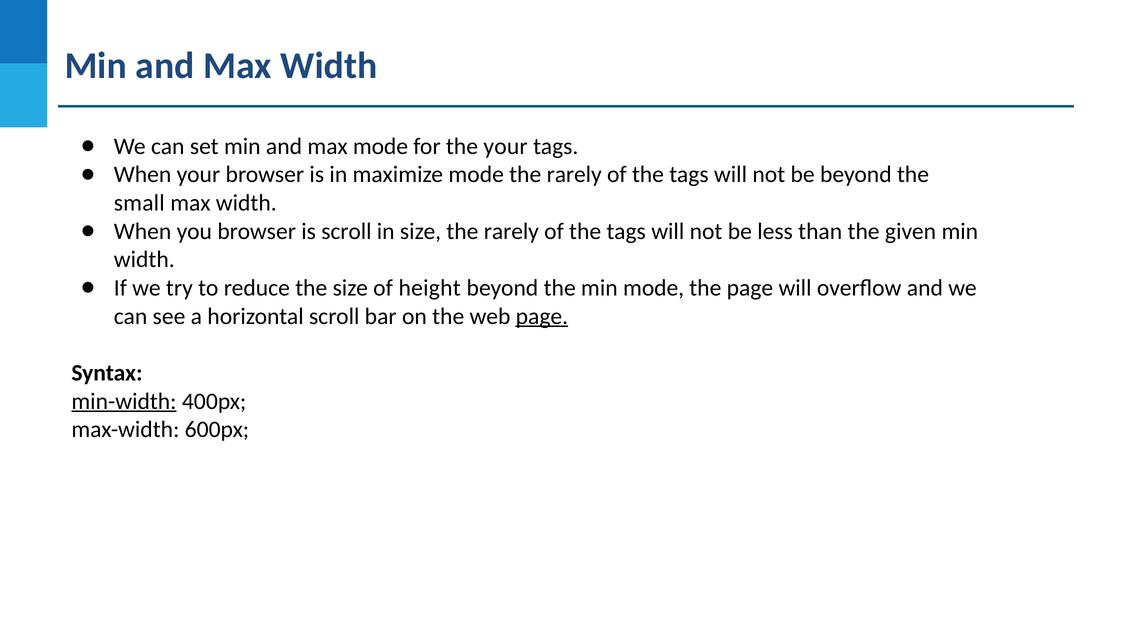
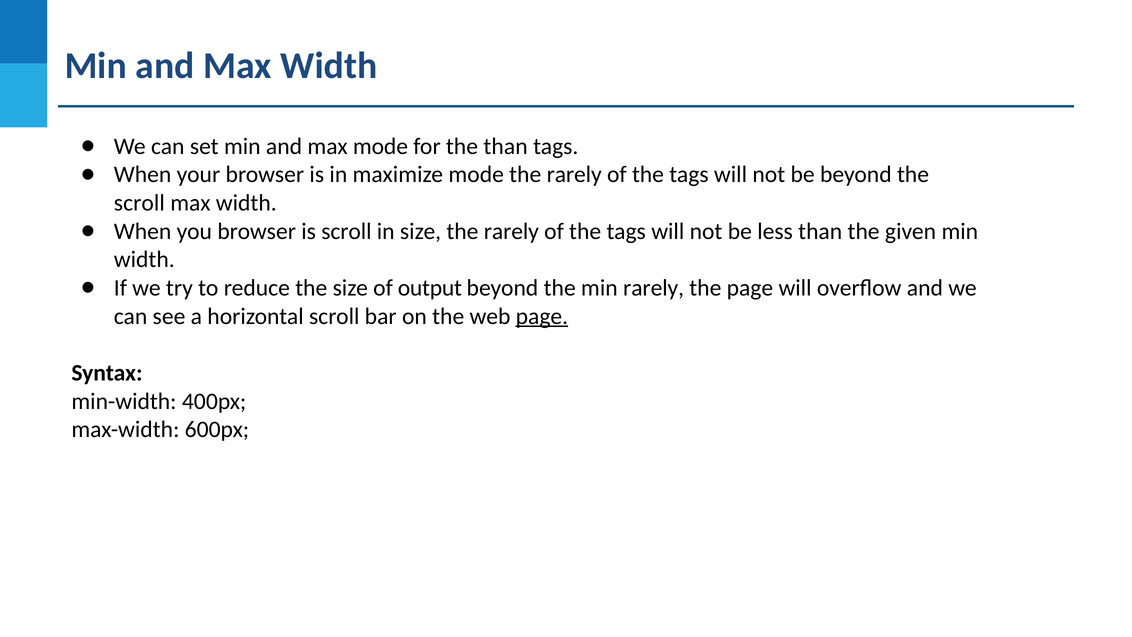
the your: your -> than
small at (139, 203): small -> scroll
height: height -> output
min mode: mode -> rarely
min-width underline: present -> none
